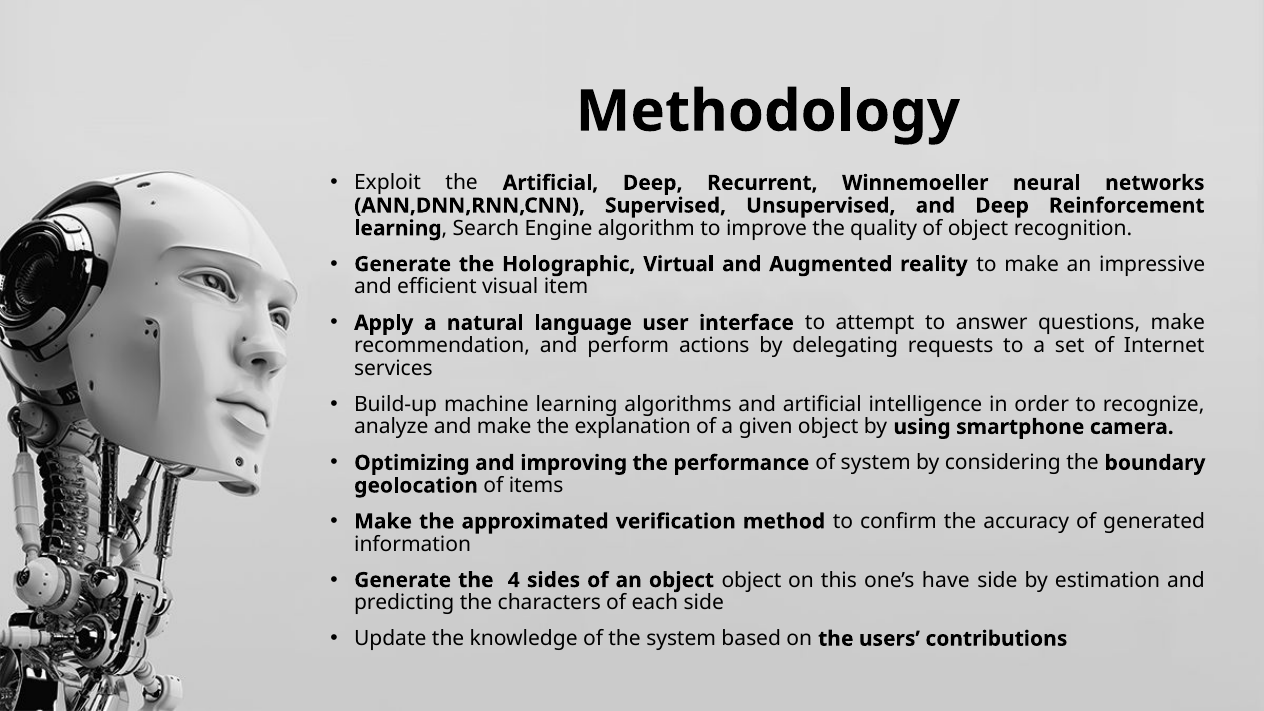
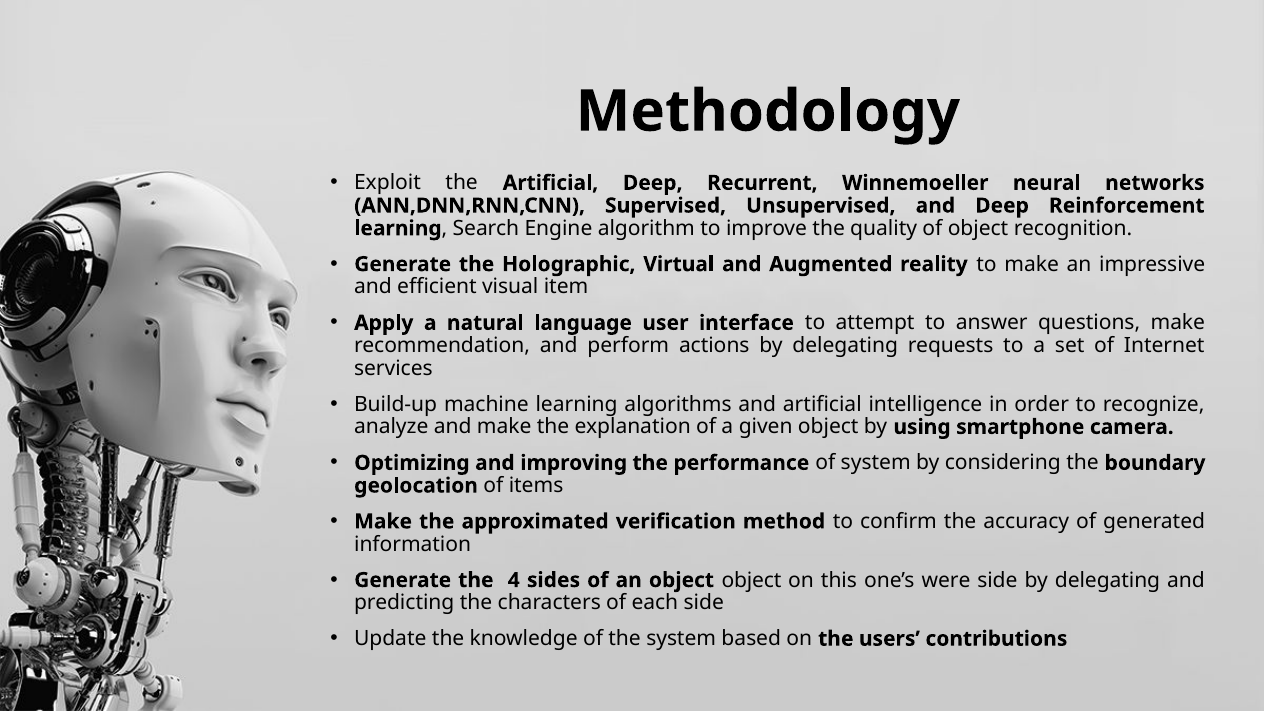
have: have -> were
side by estimation: estimation -> delegating
